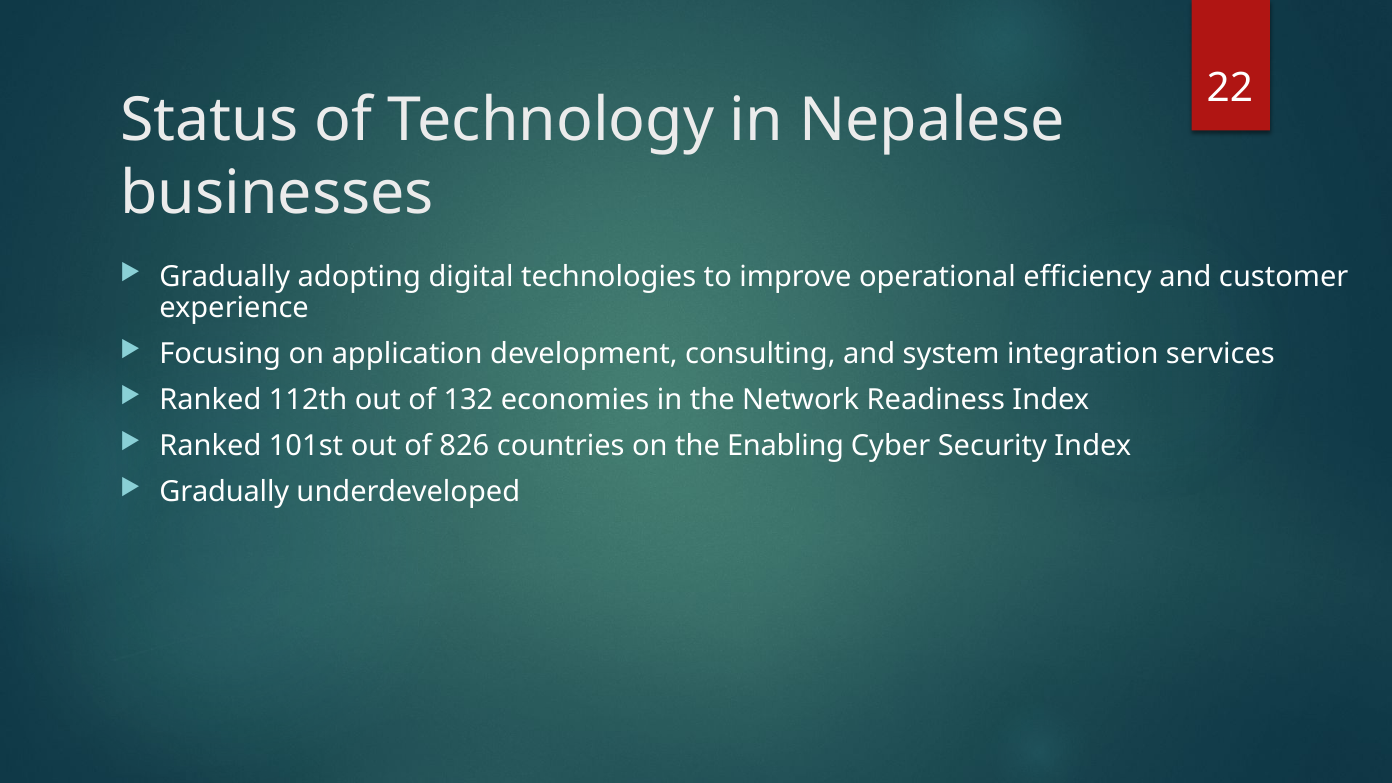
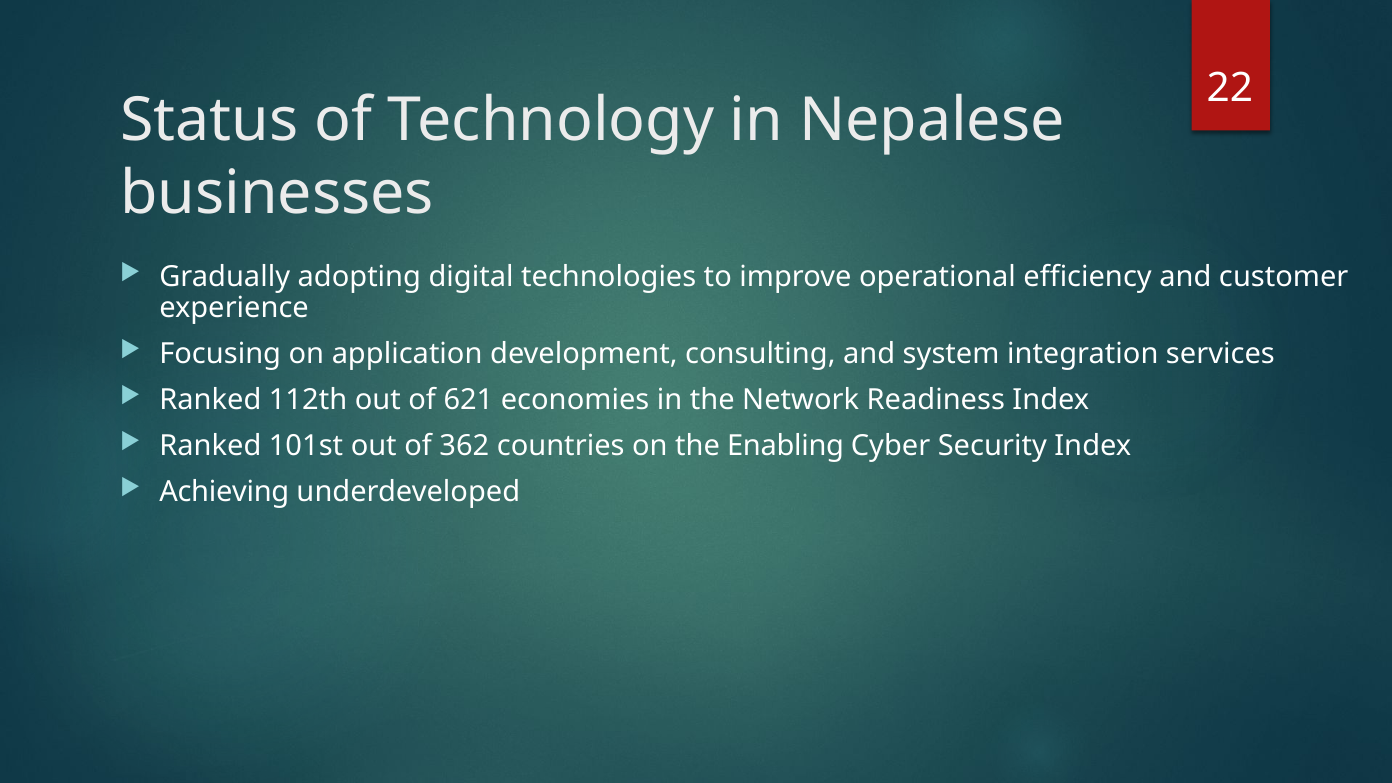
132: 132 -> 621
826: 826 -> 362
Gradually at (224, 492): Gradually -> Achieving
